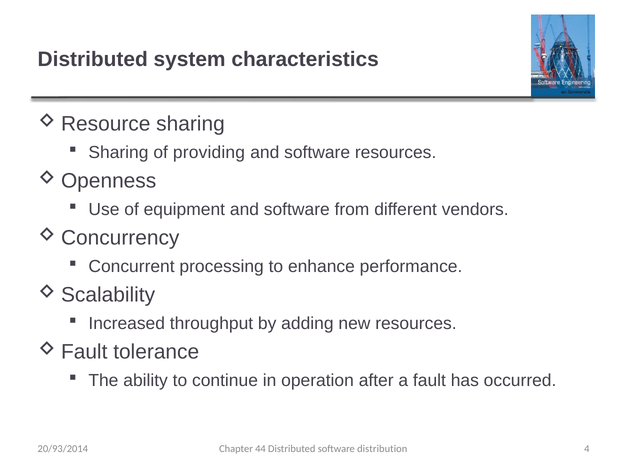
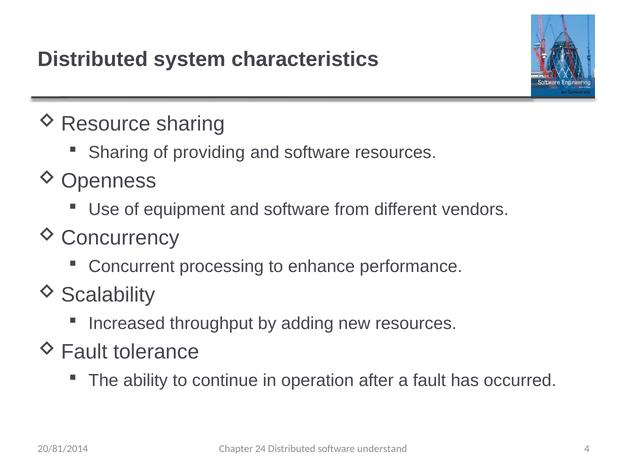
44: 44 -> 24
distribution: distribution -> understand
20/93/2014: 20/93/2014 -> 20/81/2014
